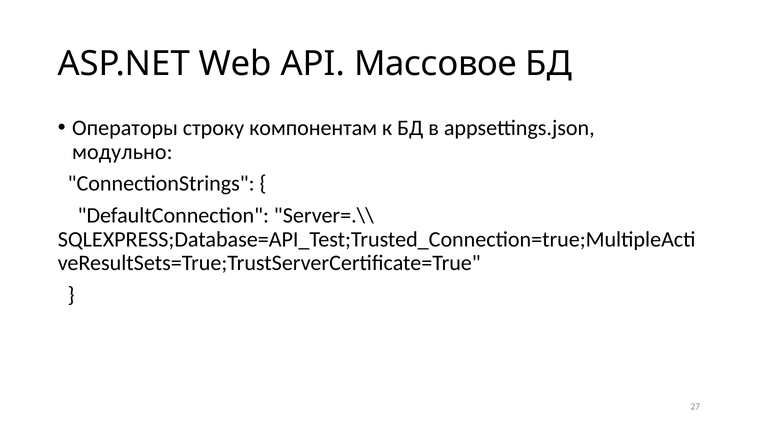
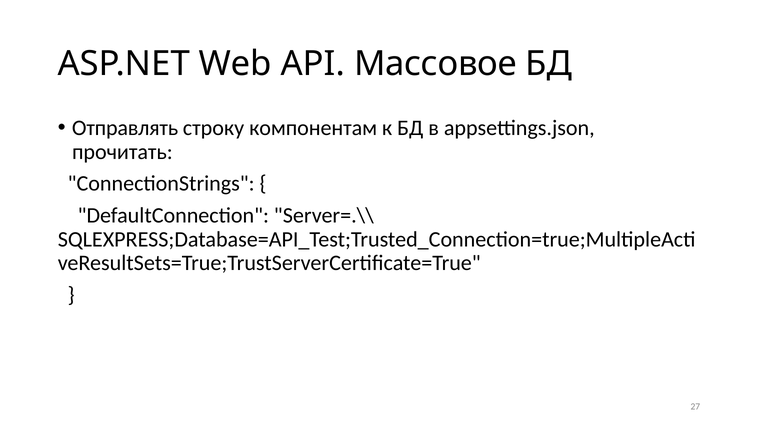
Операторы: Операторы -> Отправлять
модульно: модульно -> прочитать
